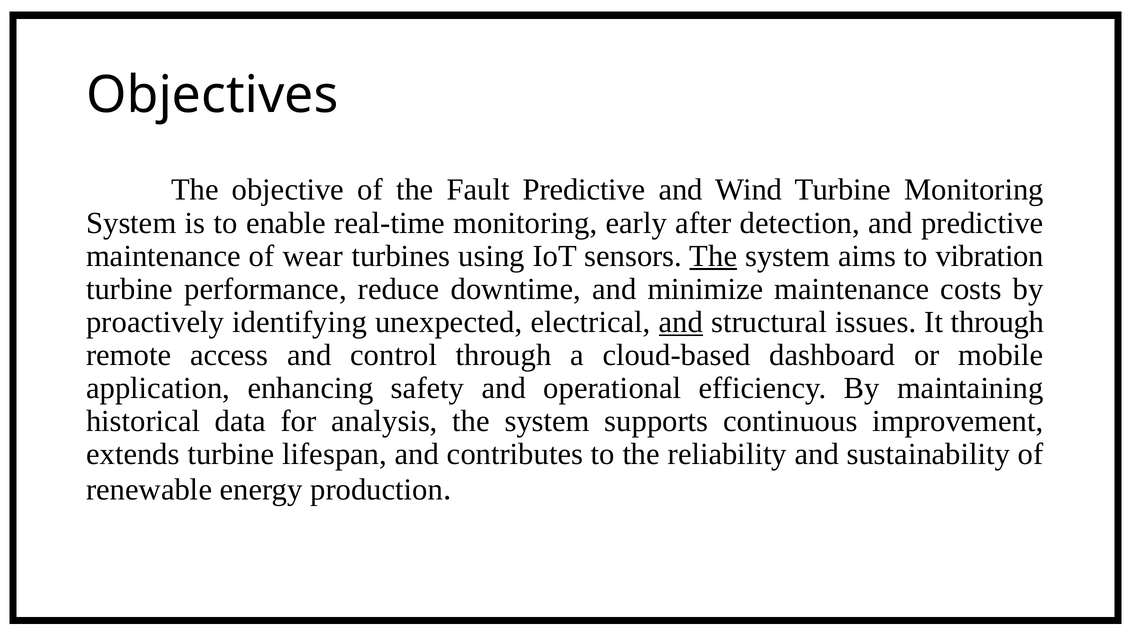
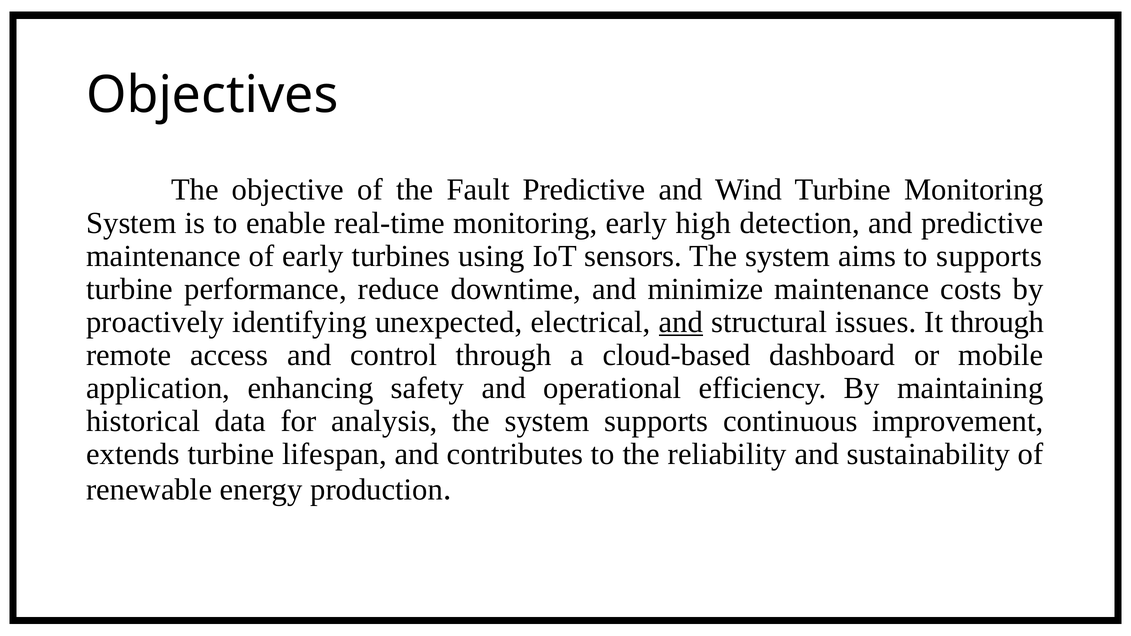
after: after -> high
of wear: wear -> early
The at (713, 256) underline: present -> none
to vibration: vibration -> supports
